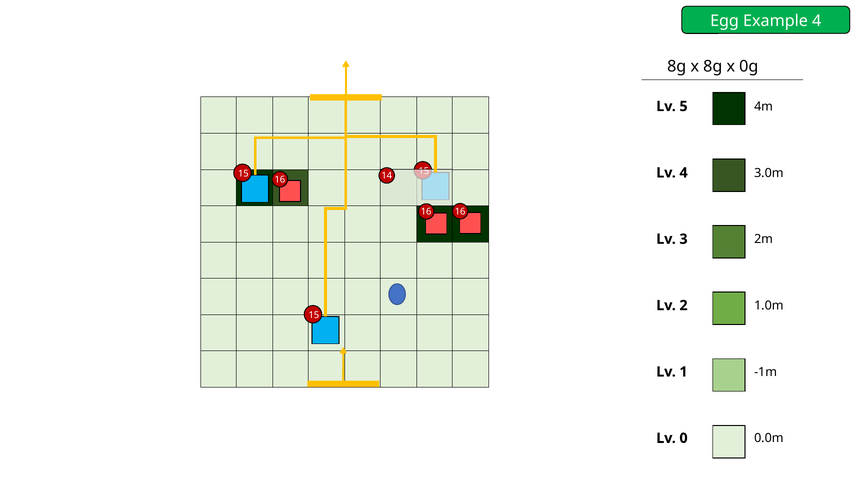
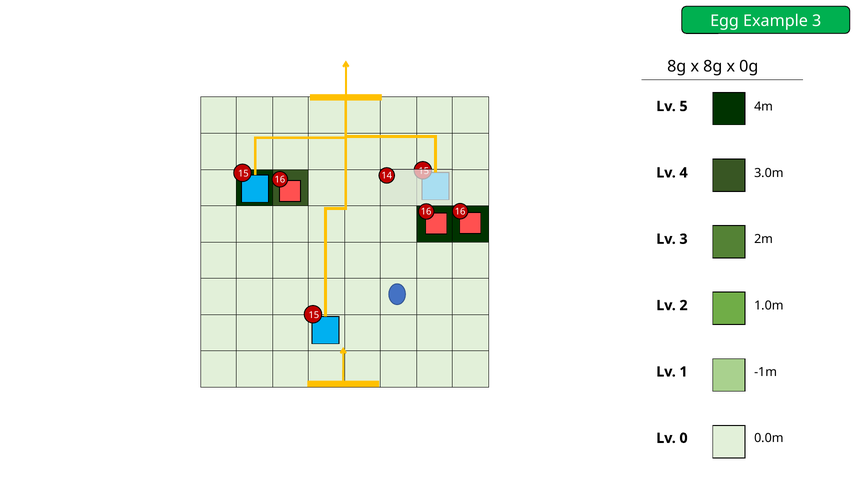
Example 4: 4 -> 3
